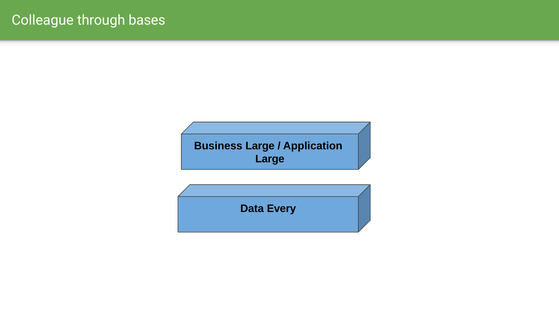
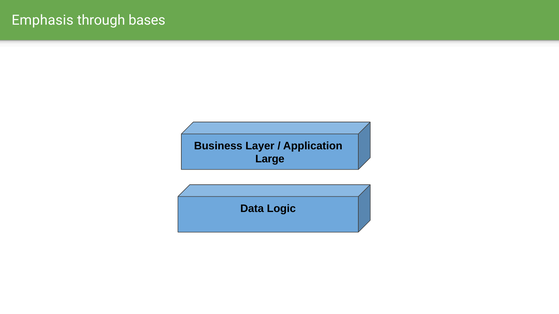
Colleague: Colleague -> Emphasis
Business Large: Large -> Layer
Every: Every -> Logic
